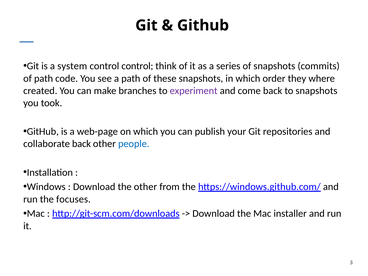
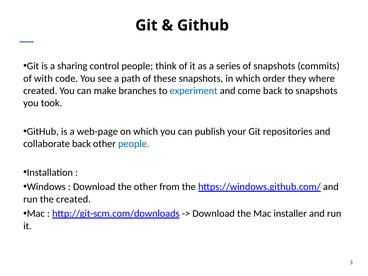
system: system -> sharing
control control: control -> people
of path: path -> with
experiment colour: purple -> blue
the focuses: focuses -> created
